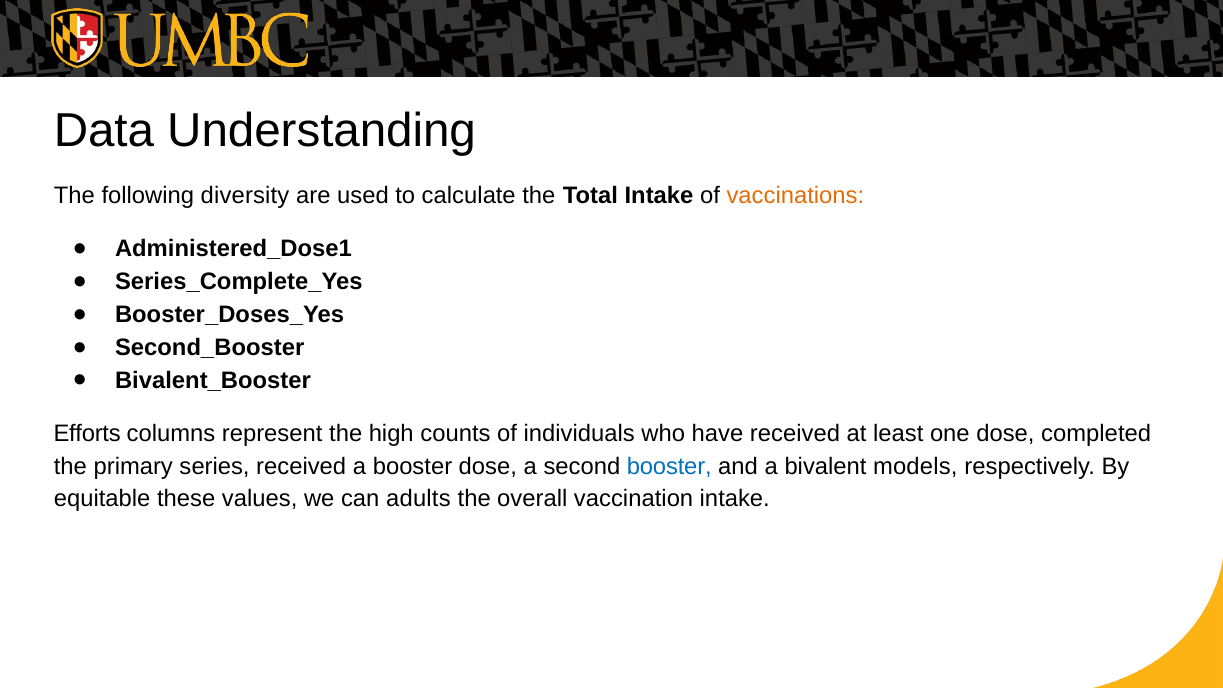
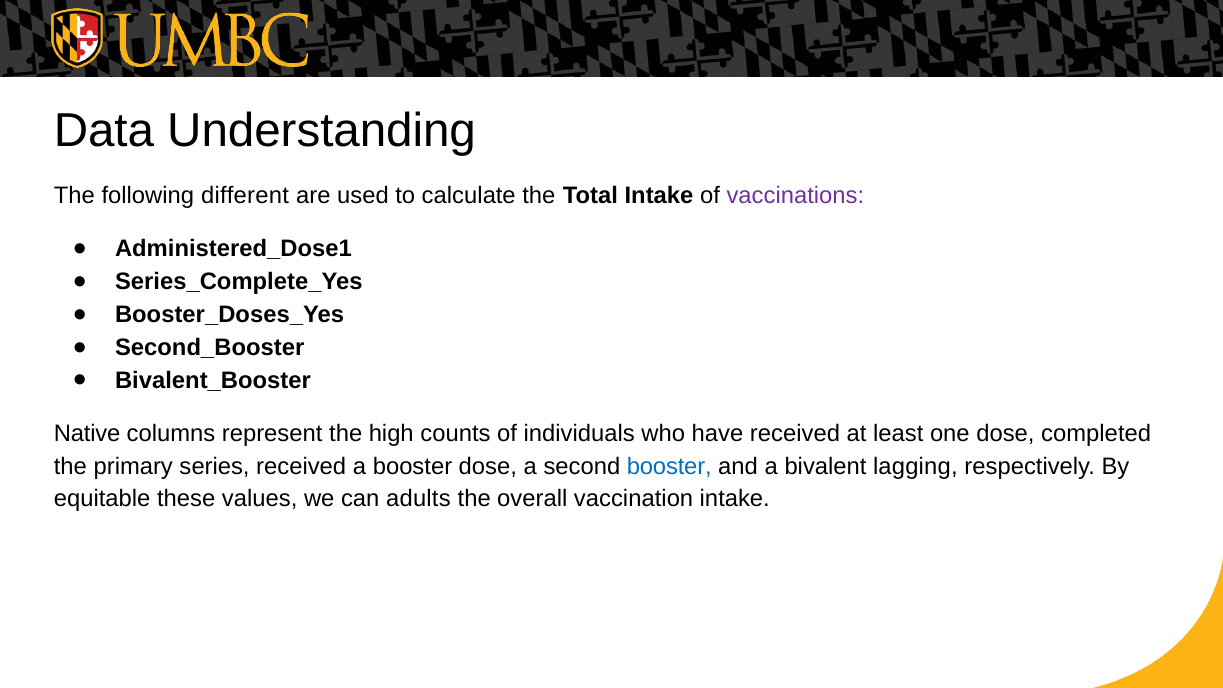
diversity: diversity -> different
vaccinations colour: orange -> purple
Efforts: Efforts -> Native
models: models -> lagging
